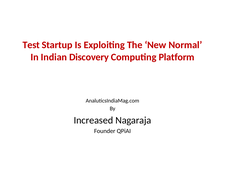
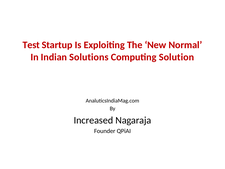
Discovery: Discovery -> Solutions
Platform: Platform -> Solution
